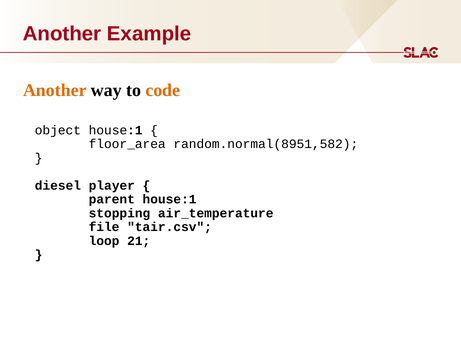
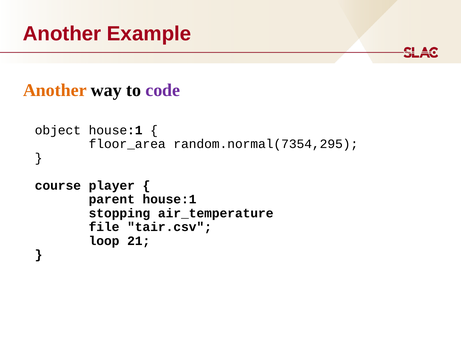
code colour: orange -> purple
random.normal(8951,582: random.normal(8951,582 -> random.normal(7354,295
diesel: diesel -> course
